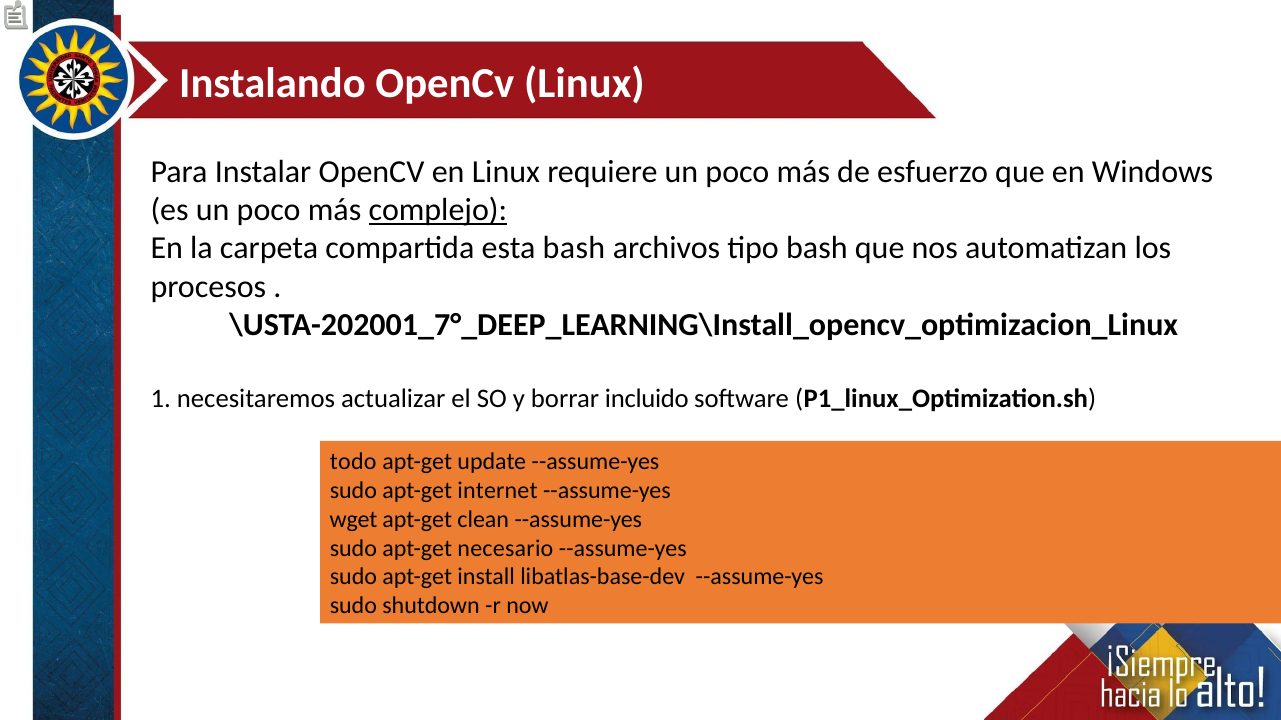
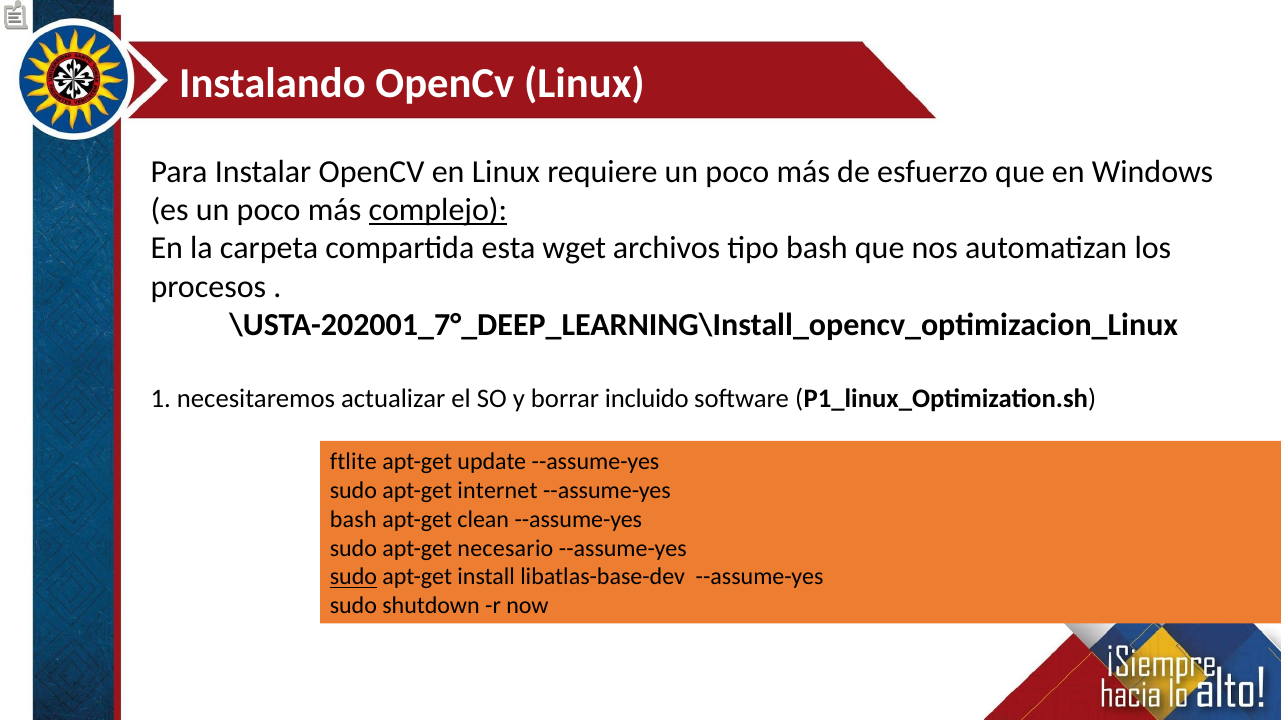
esta bash: bash -> wget
todo: todo -> ftlite
wget at (354, 520): wget -> bash
sudo at (353, 578) underline: none -> present
